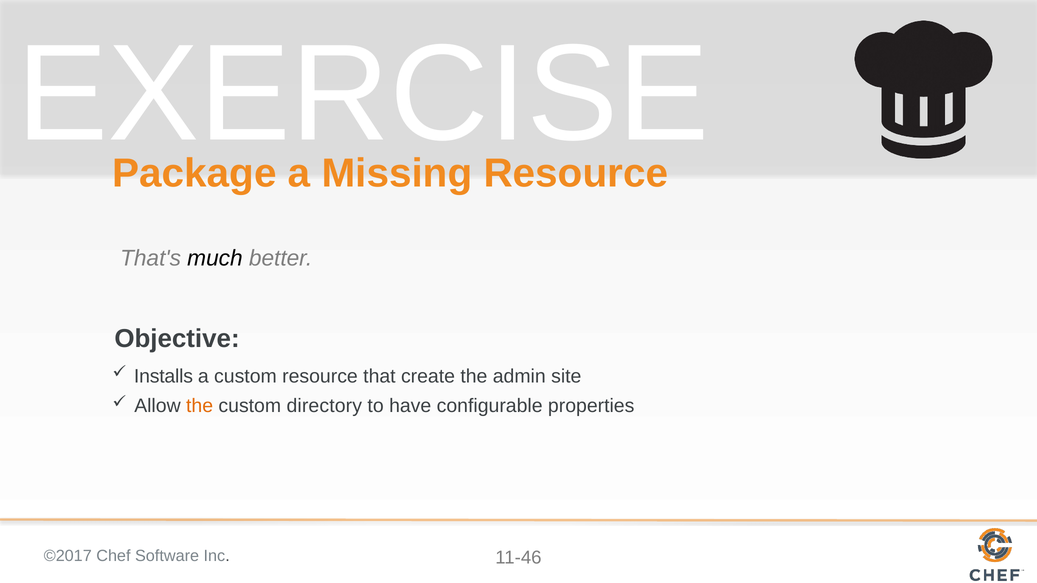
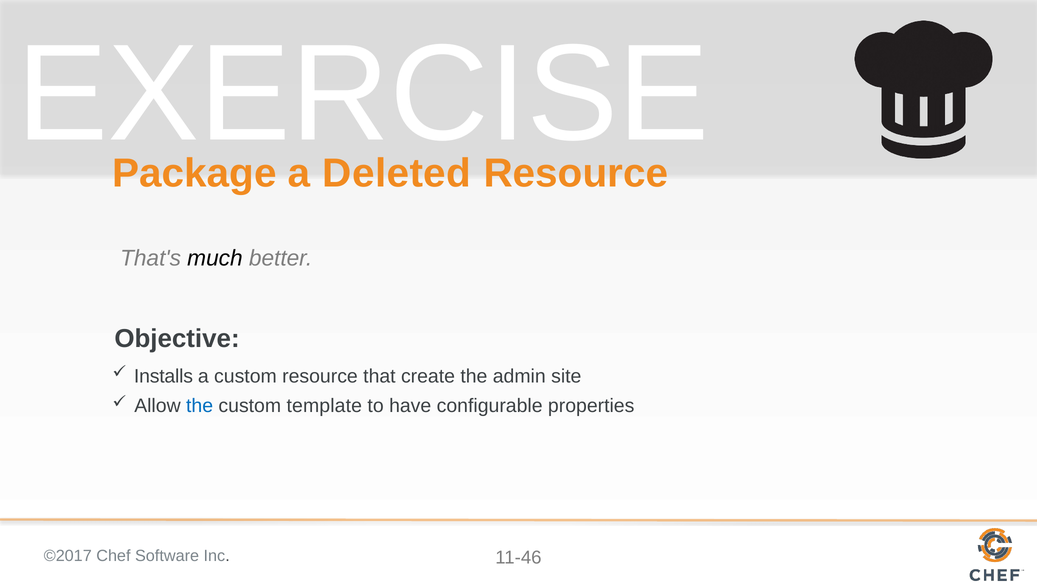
Missing: Missing -> Deleted
the at (200, 406) colour: orange -> blue
directory: directory -> template
